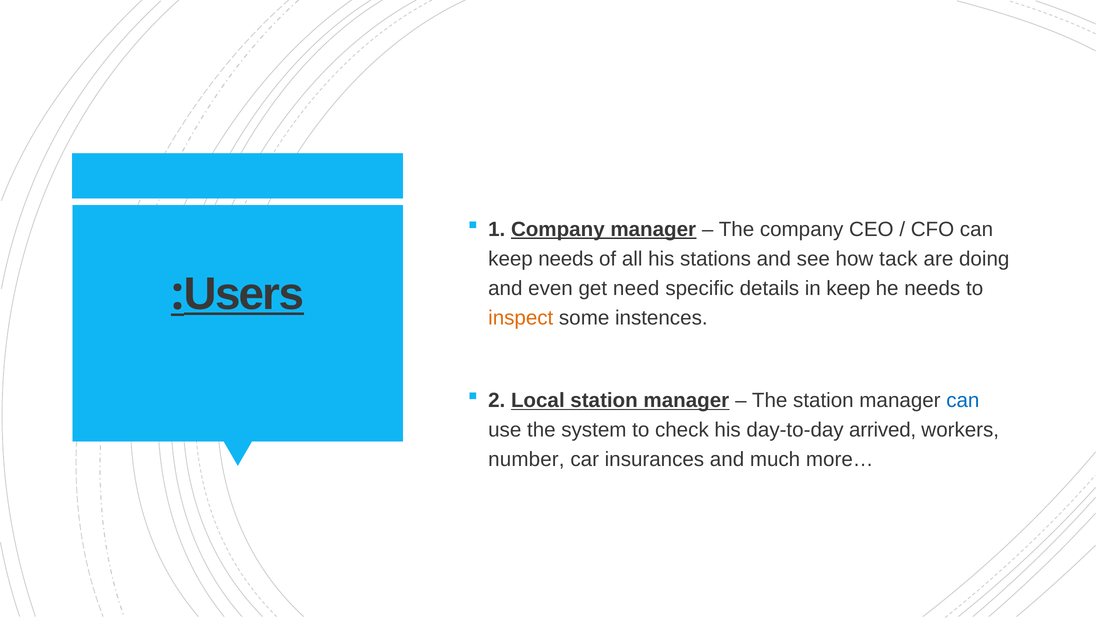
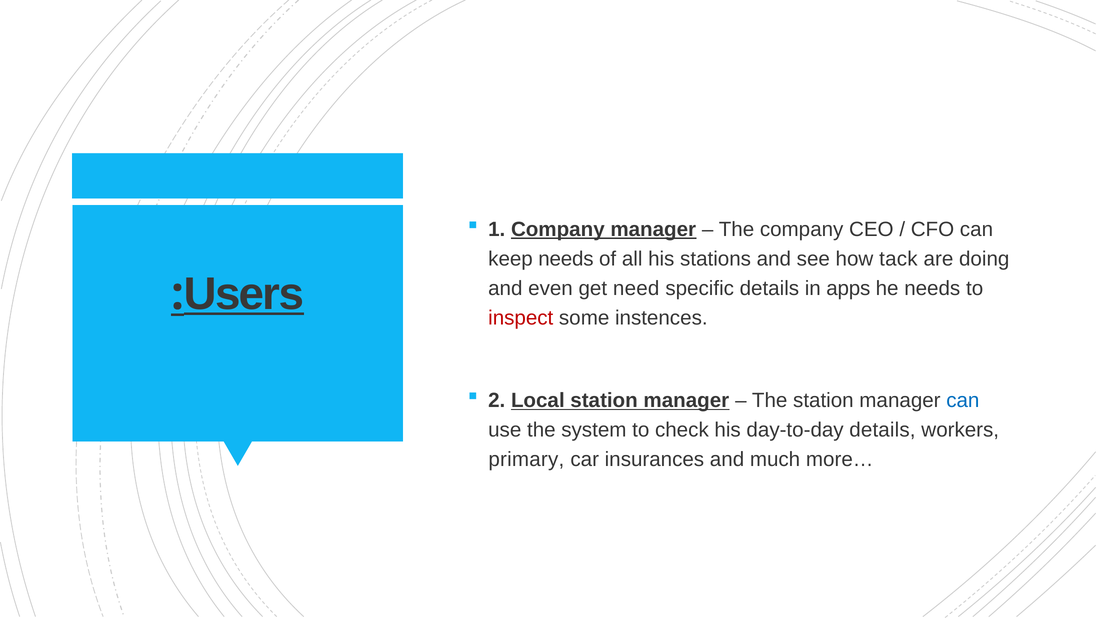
in keep: keep -> apps
inspect colour: orange -> red
day-to-day arrived: arrived -> details
number: number -> primary
